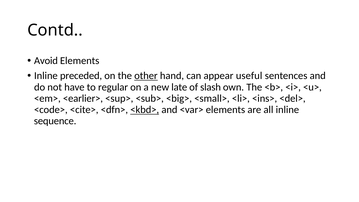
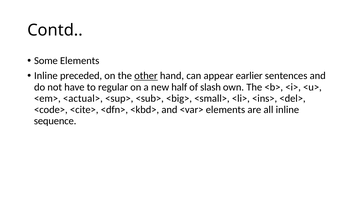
Avoid: Avoid -> Some
useful: useful -> earlier
late: late -> half
<earlier>: <earlier> -> <actual>
<kbd> underline: present -> none
